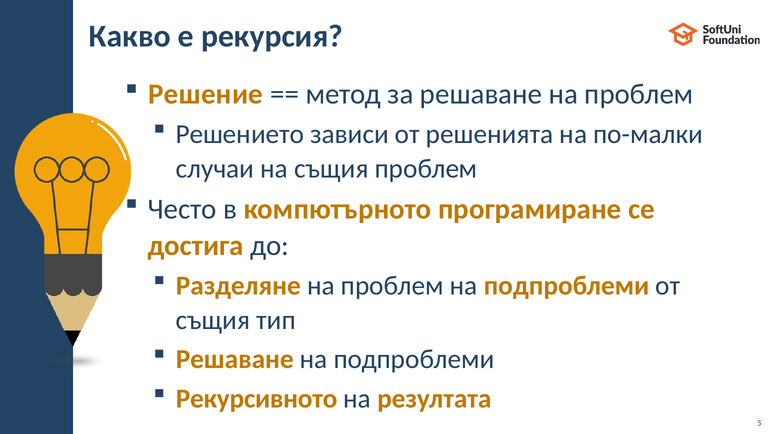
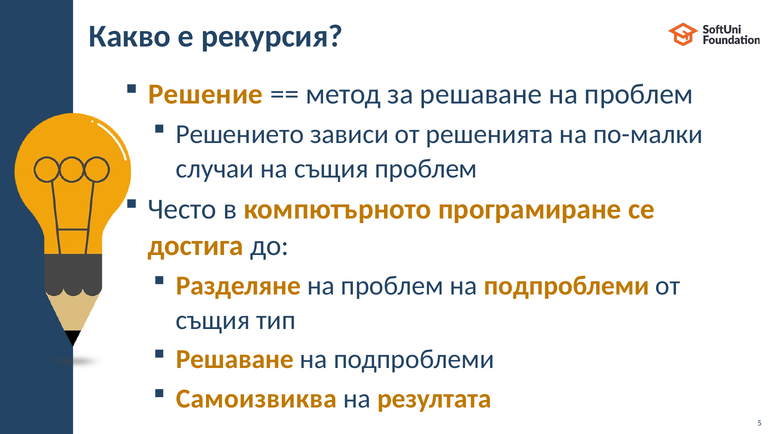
Рекурсивното: Рекурсивното -> Самоизвиква
